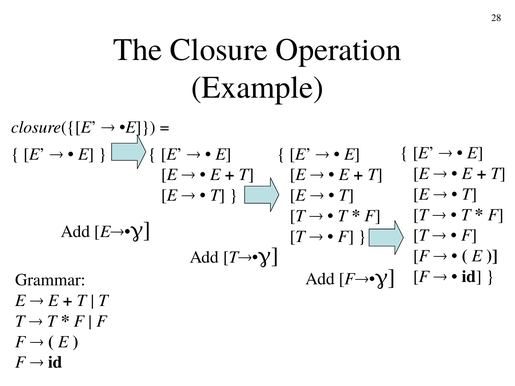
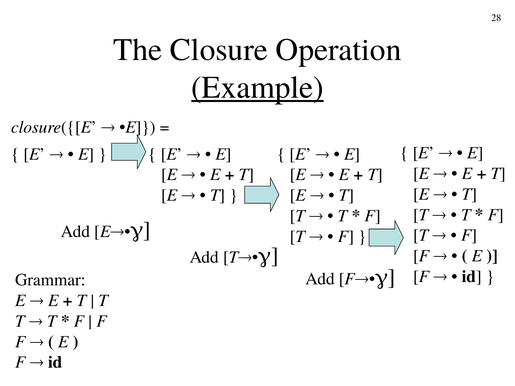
Example underline: none -> present
